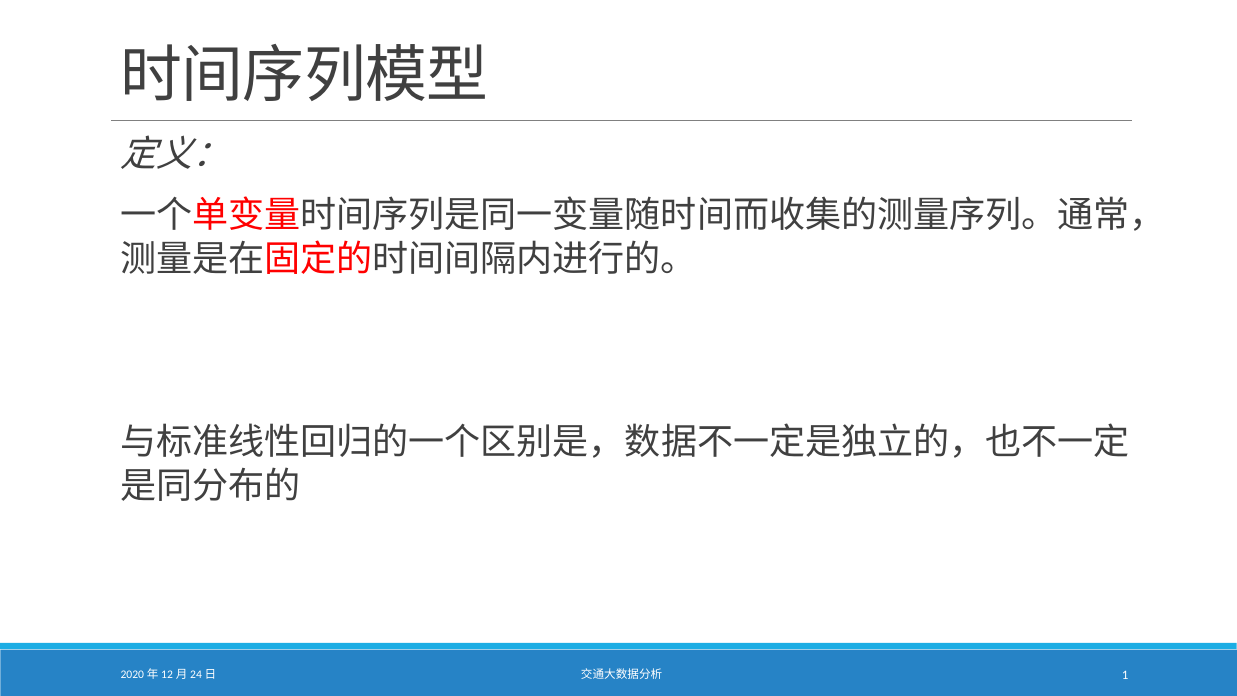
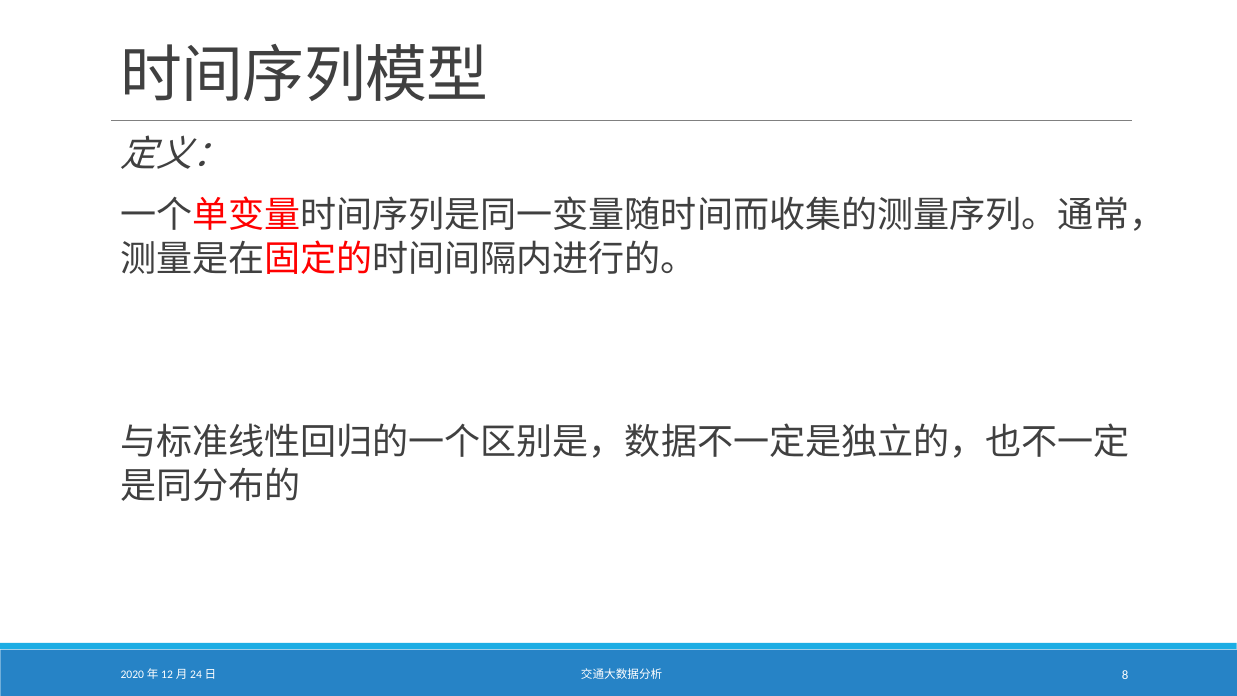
1: 1 -> 8
